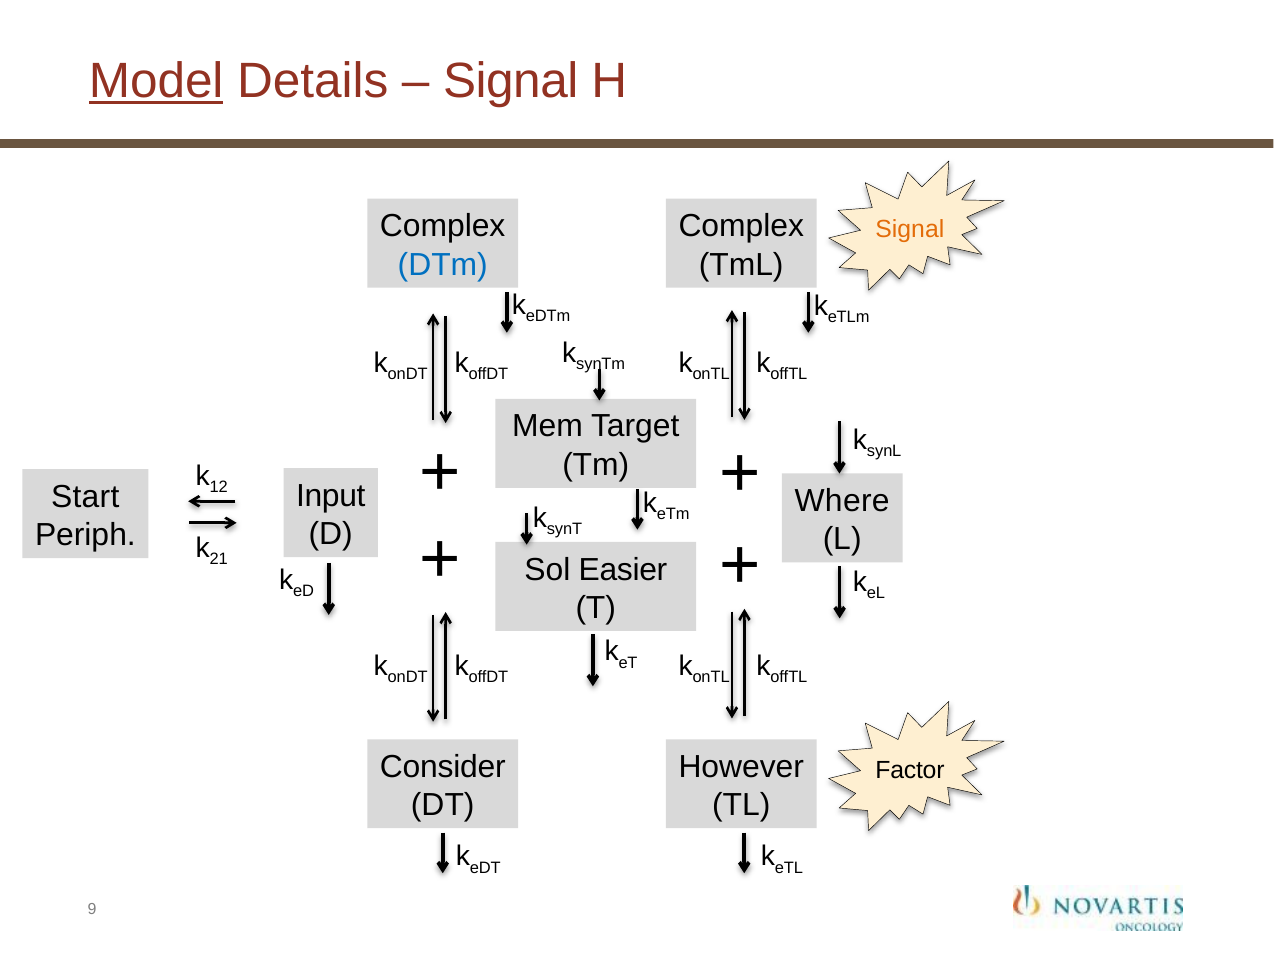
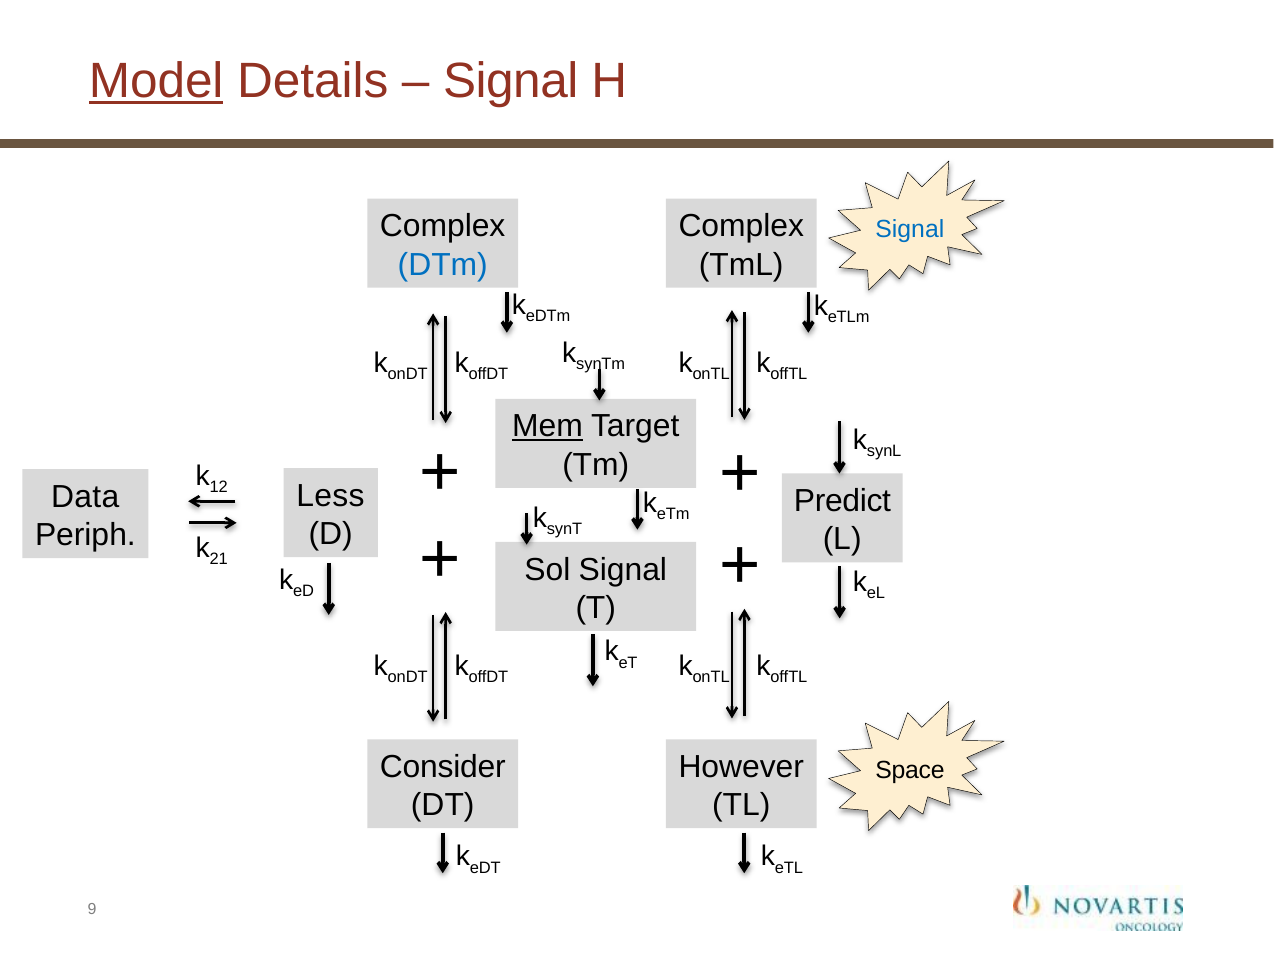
Signal at (910, 229) colour: orange -> blue
Mem underline: none -> present
Input: Input -> Less
Start: Start -> Data
Where: Where -> Predict
Sol Easier: Easier -> Signal
Factor: Factor -> Space
